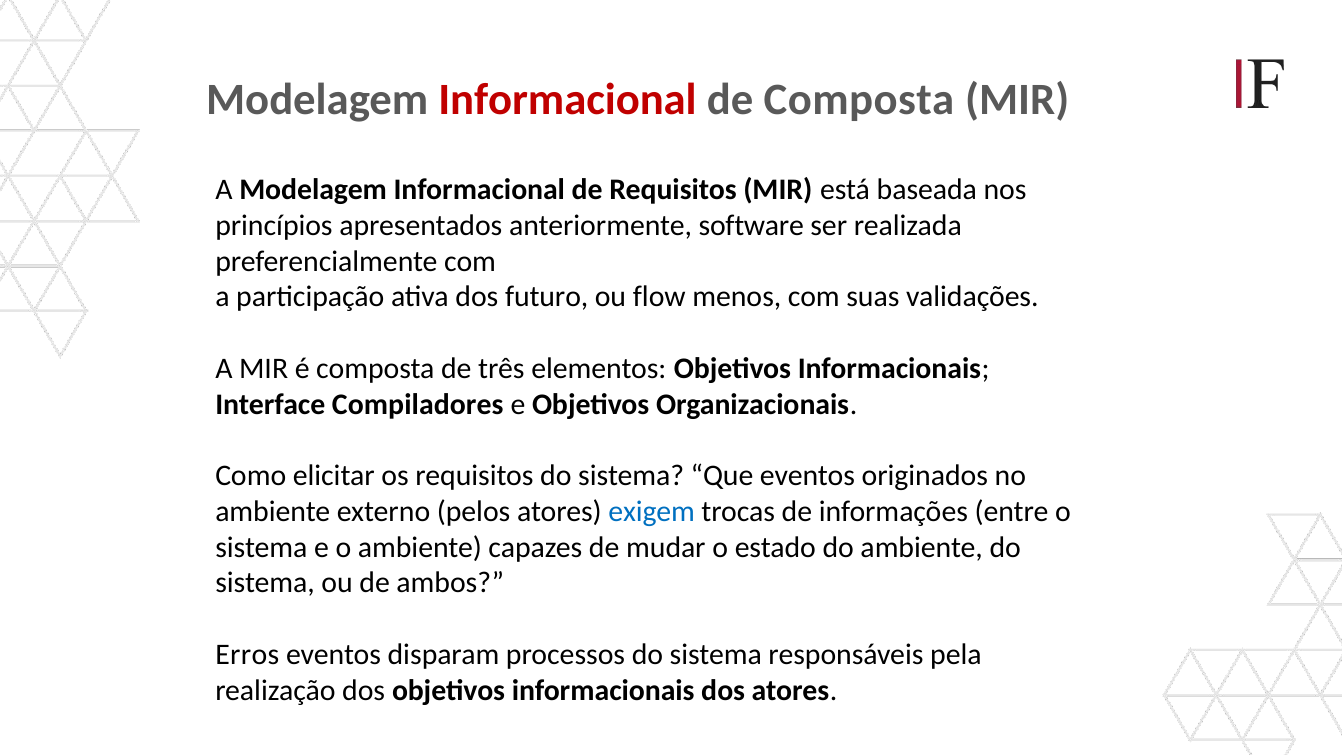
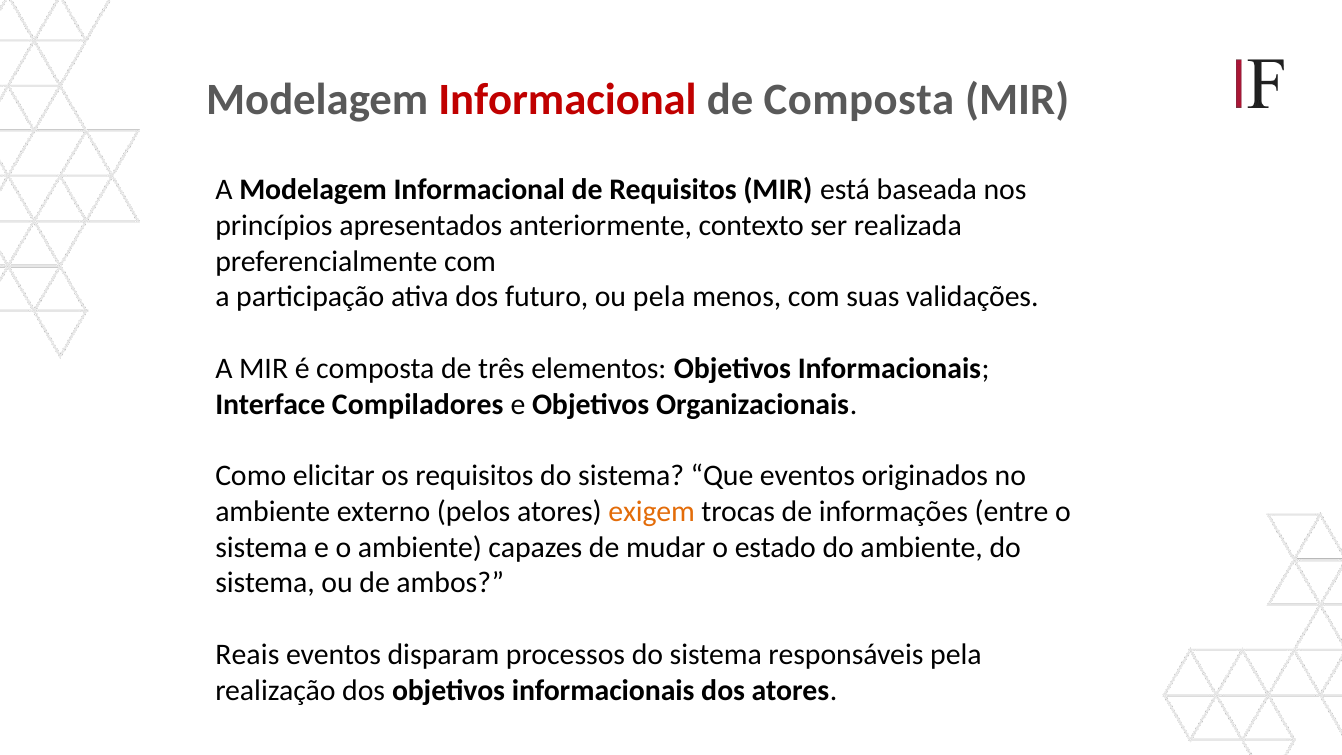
software: software -> contexto
ou flow: flow -> pela
exigem colour: blue -> orange
Erros: Erros -> Reais
